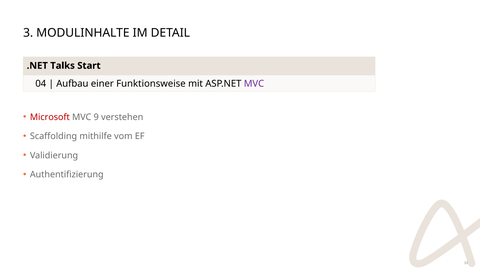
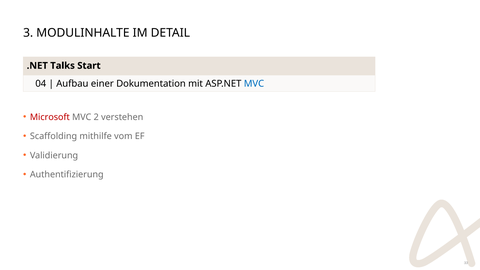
Funktionsweise: Funktionsweise -> Dokumentation
MVC at (254, 84) colour: purple -> blue
9: 9 -> 2
